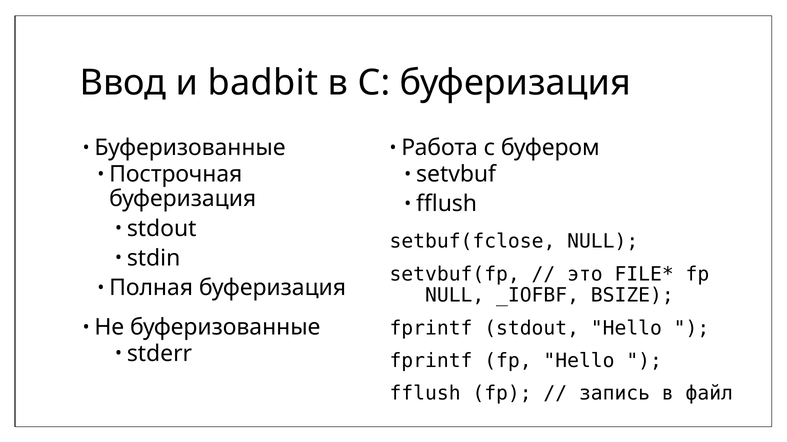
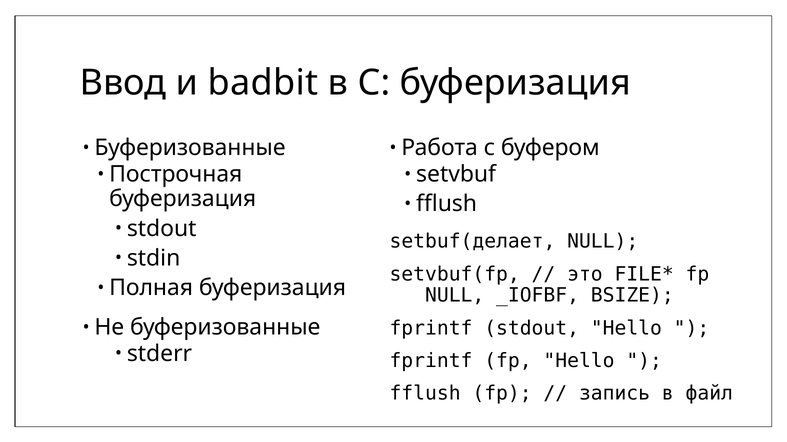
setbuf(fclose: setbuf(fclose -> setbuf(делает
